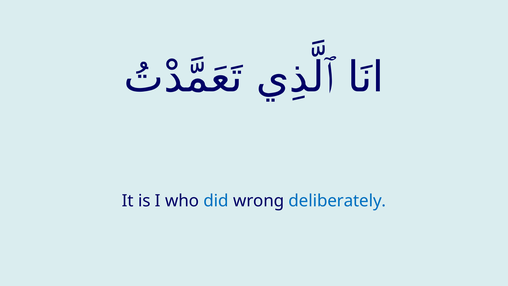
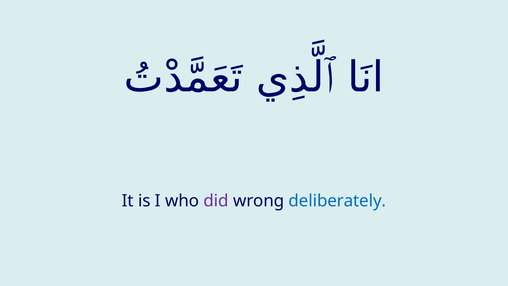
did colour: blue -> purple
